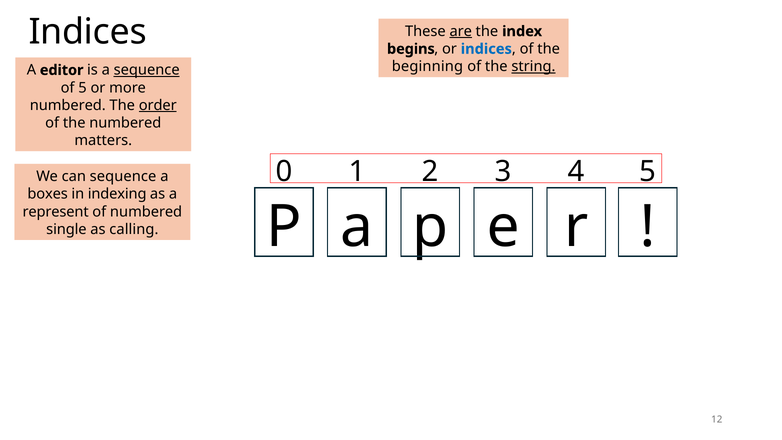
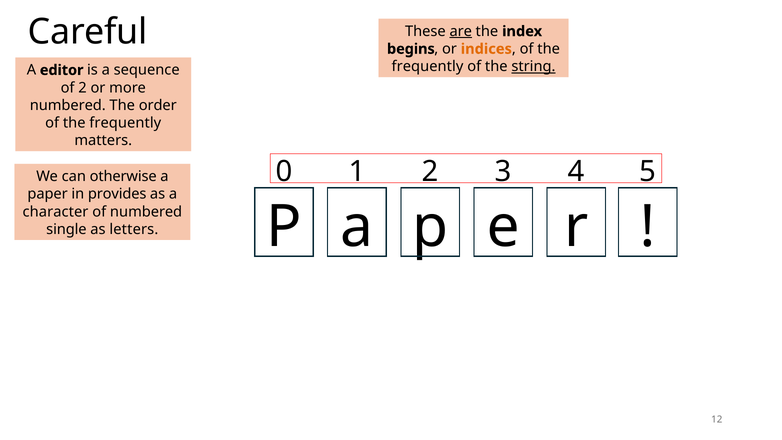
Indices at (88, 32): Indices -> Careful
indices at (486, 49) colour: blue -> orange
beginning at (427, 67): beginning -> frequently
sequence at (147, 70) underline: present -> none
of 5: 5 -> 2
order underline: present -> none
numbered at (125, 123): numbered -> frequently
can sequence: sequence -> otherwise
boxes: boxes -> paper
indexing: indexing -> provides
represent: represent -> character
calling: calling -> letters
